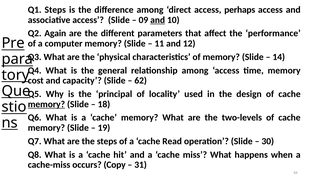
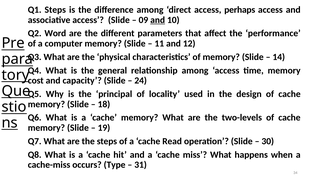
Again: Again -> Word
62: 62 -> 24
memory at (46, 104) underline: present -> none
Copy: Copy -> Type
